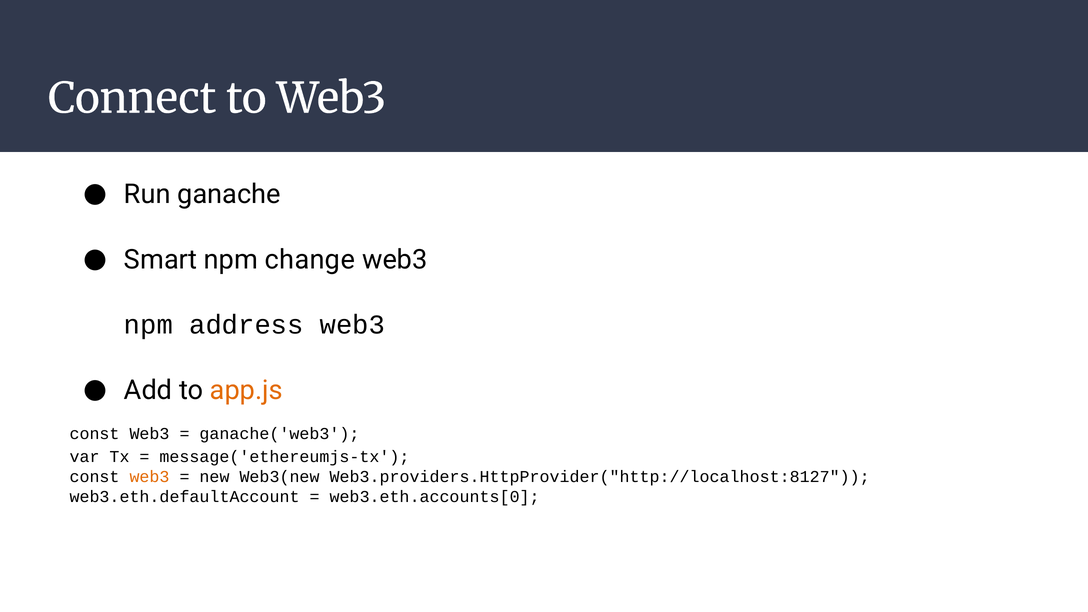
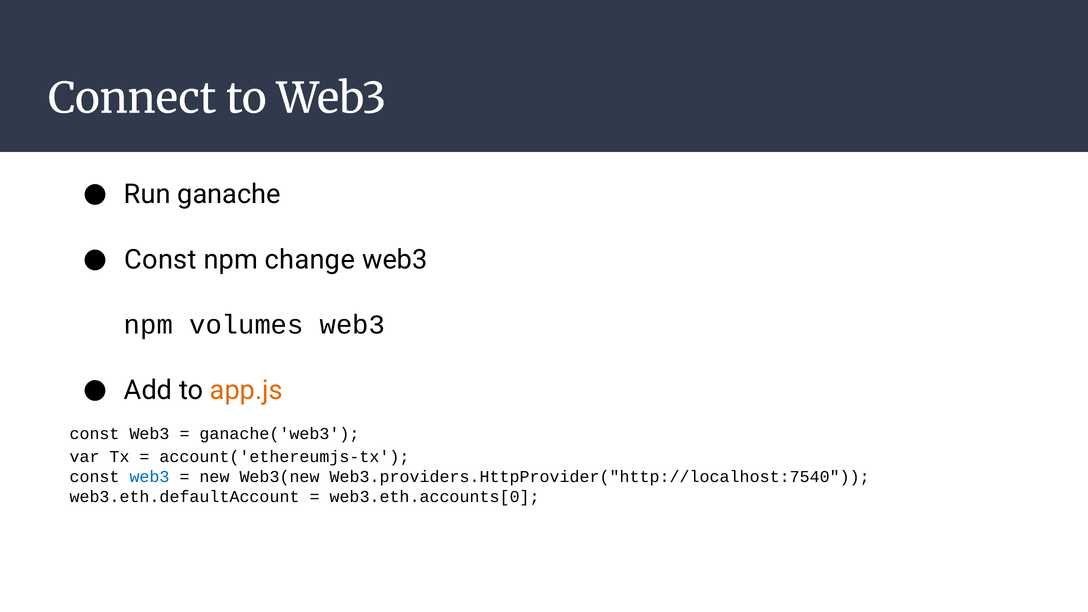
Smart at (161, 260): Smart -> Const
address: address -> volumes
message('ethereumjs-tx: message('ethereumjs-tx -> account('ethereumjs-tx
web3 at (149, 477) colour: orange -> blue
Web3.providers.HttpProvider("http://localhost:8127: Web3.providers.HttpProvider("http://localhost:8127 -> Web3.providers.HttpProvider("http://localhost:7540
